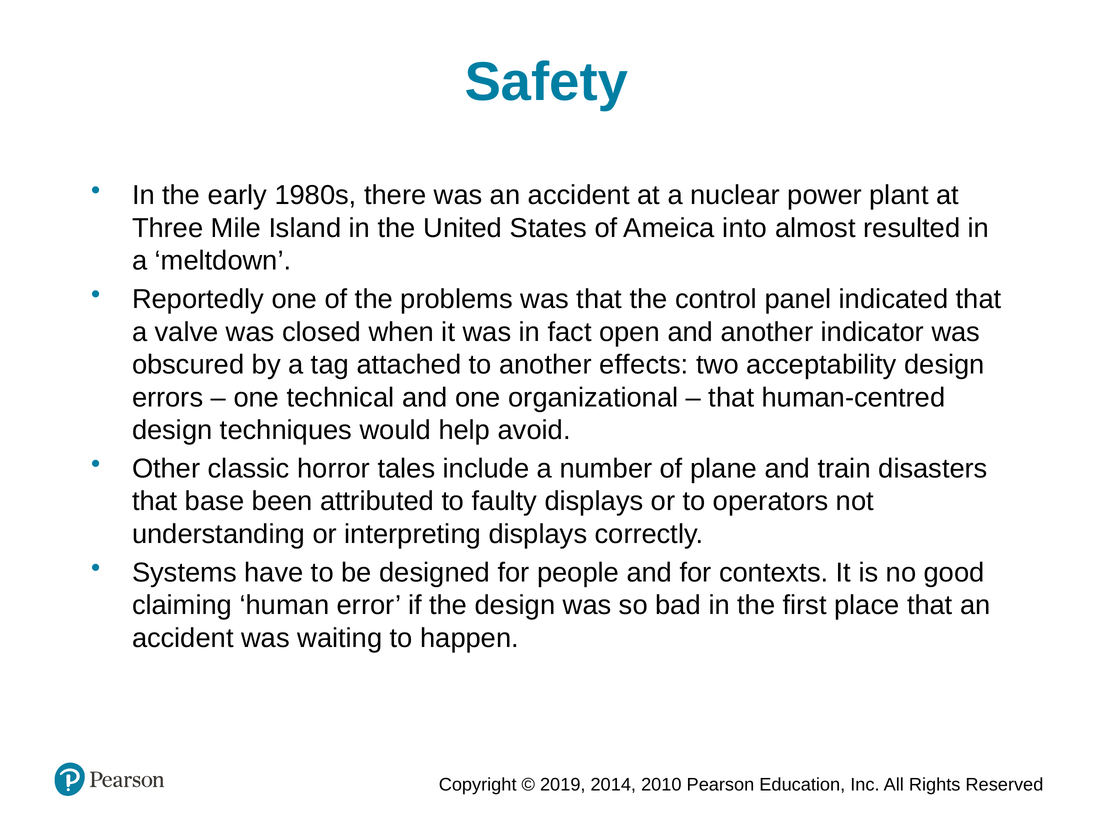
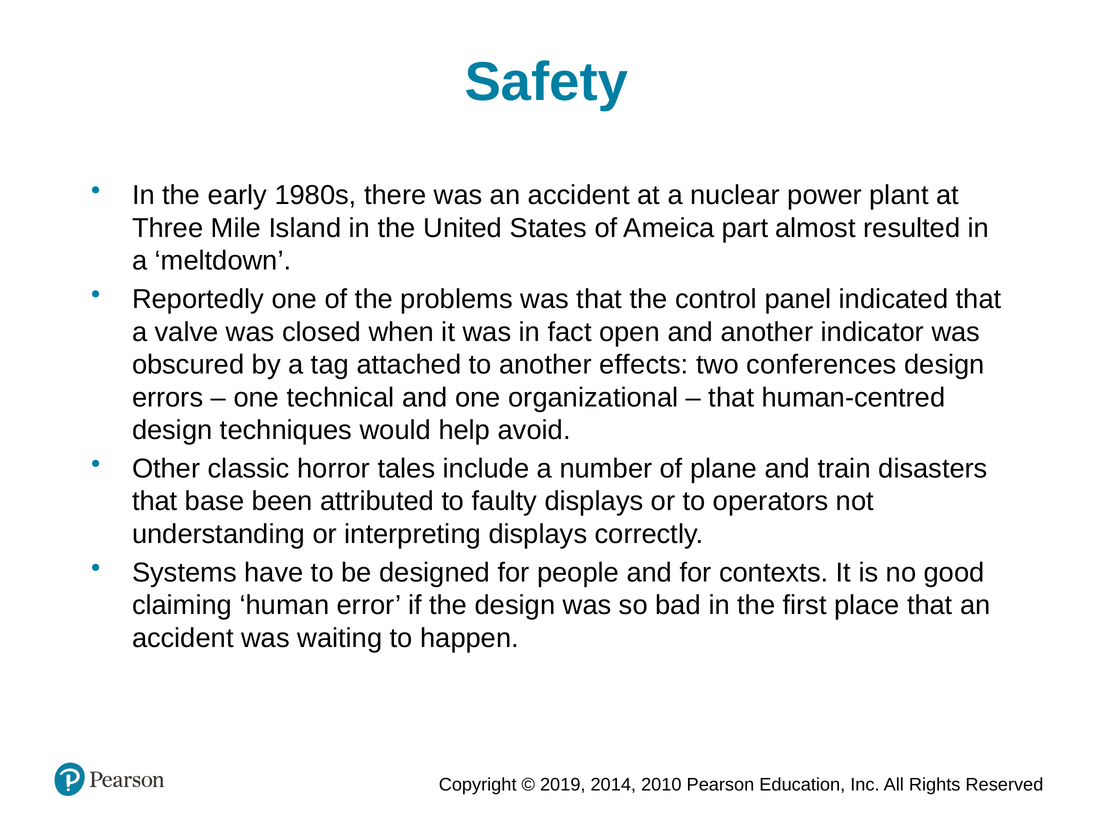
into: into -> part
acceptability: acceptability -> conferences
